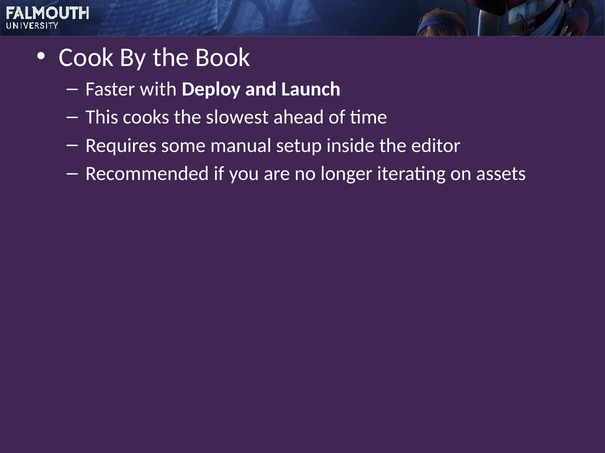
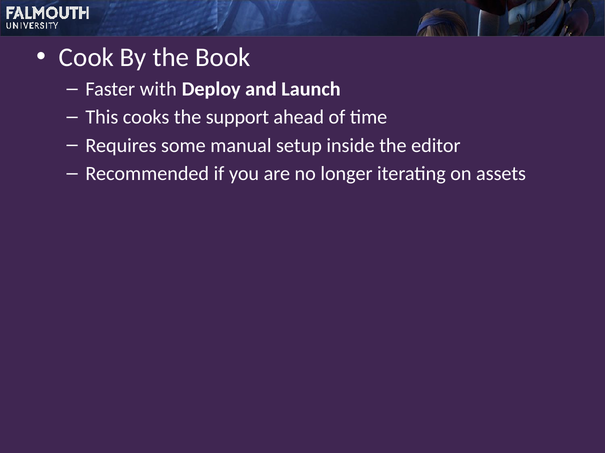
slowest: slowest -> support
